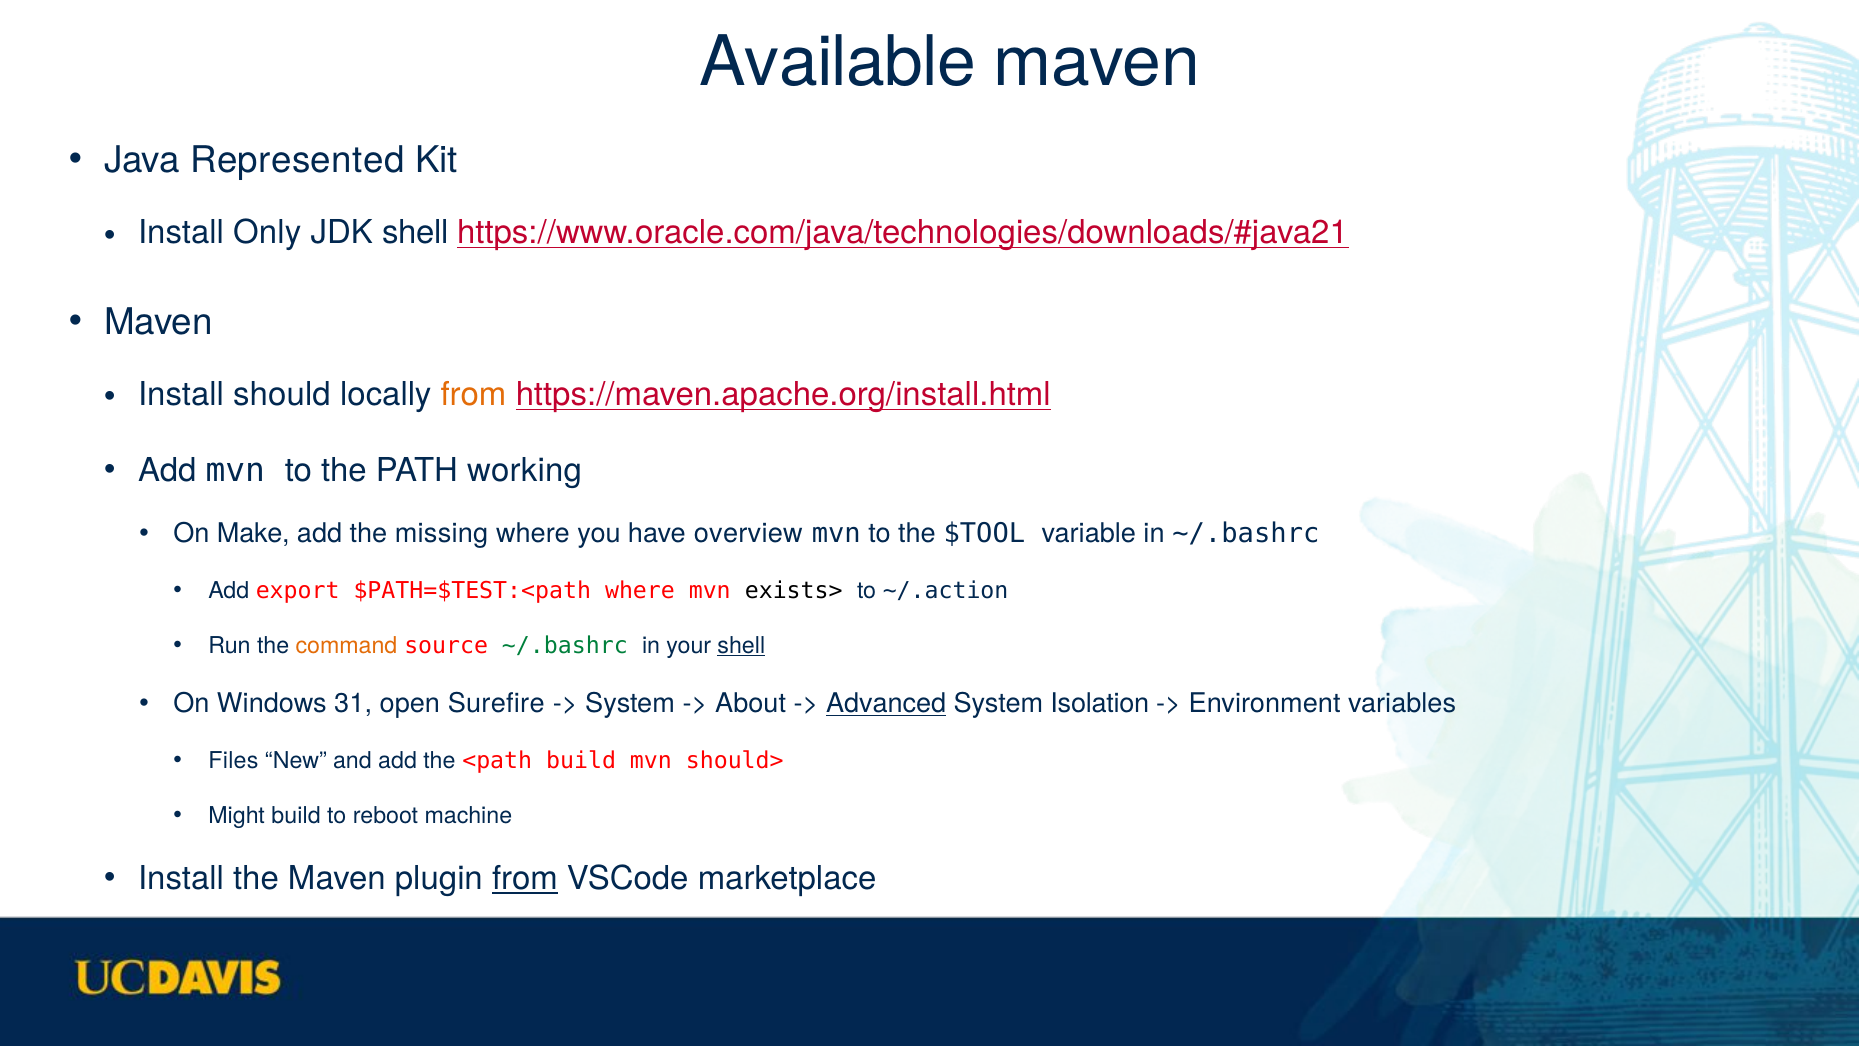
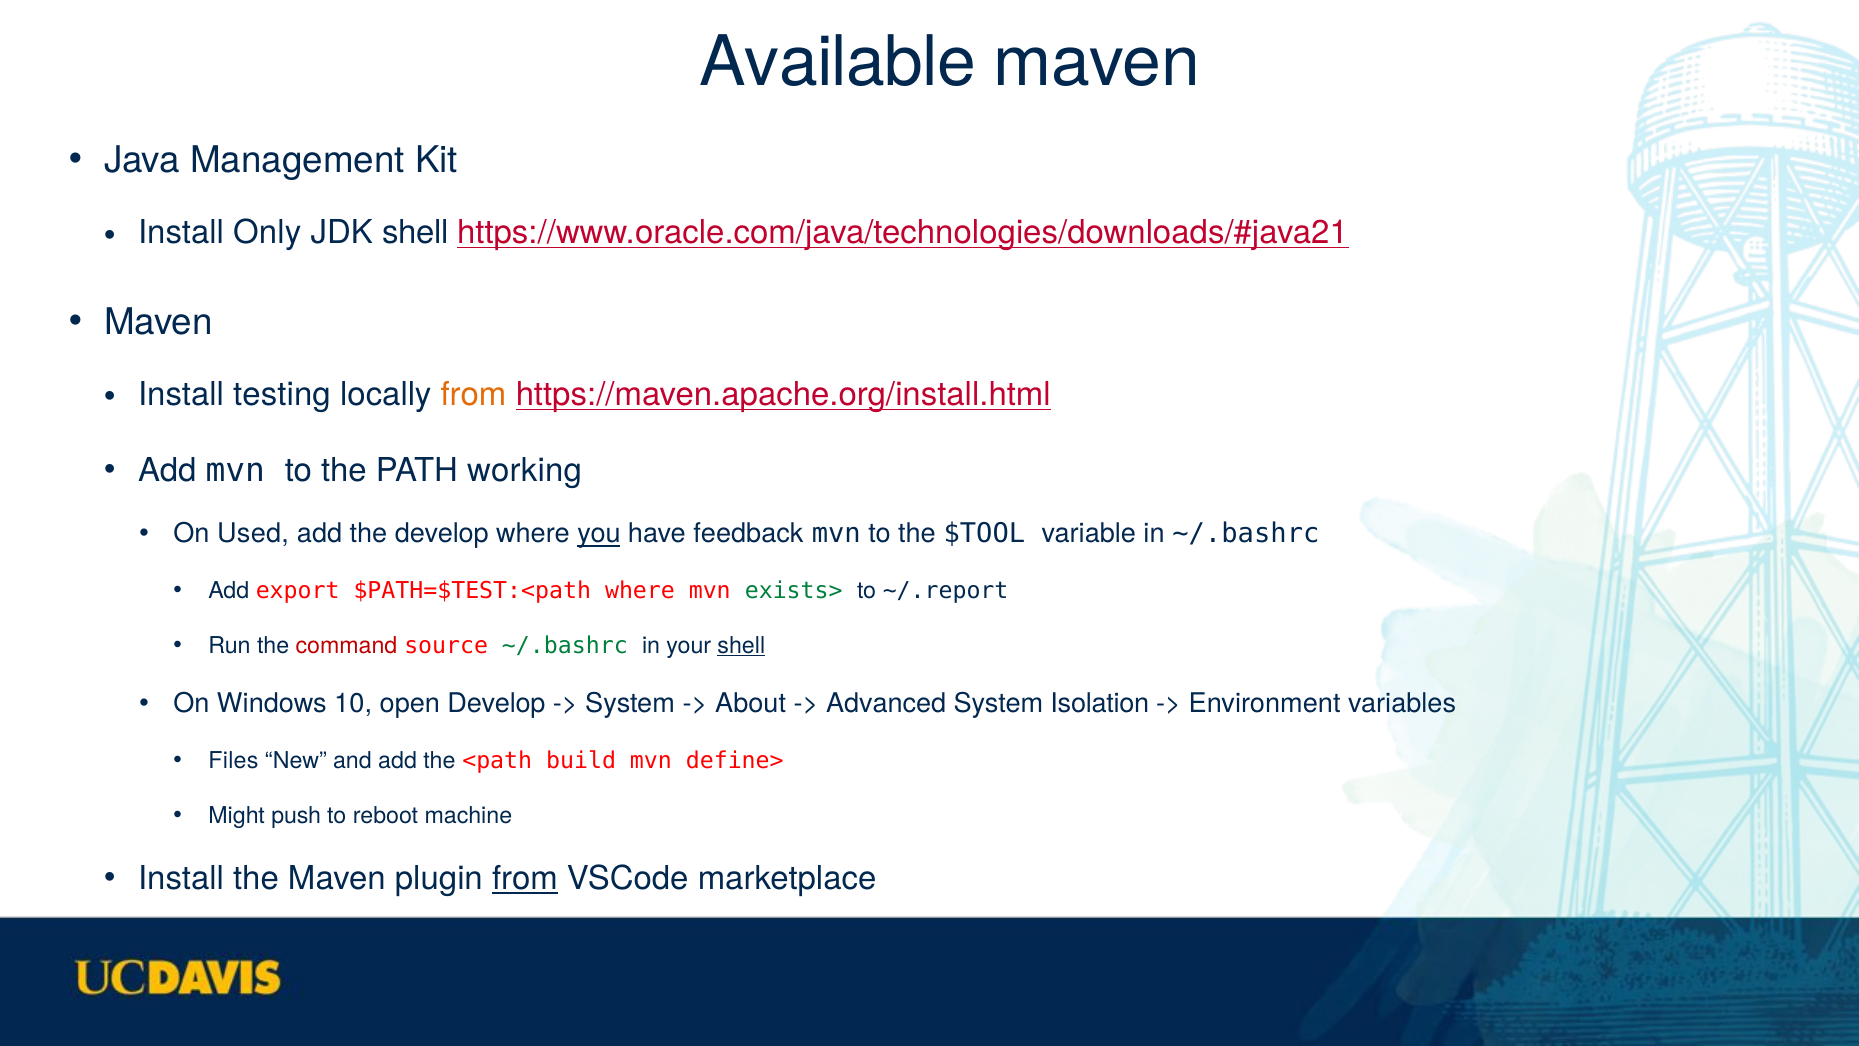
Represented: Represented -> Management
should: should -> testing
Make: Make -> Used
the missing: missing -> develop
you underline: none -> present
overview: overview -> feedback
exists> colour: black -> green
~/.action: ~/.action -> ~/.report
command colour: orange -> red
31: 31 -> 10
open Surefire: Surefire -> Develop
Advanced underline: present -> none
should>: should> -> define>
Might build: build -> push
